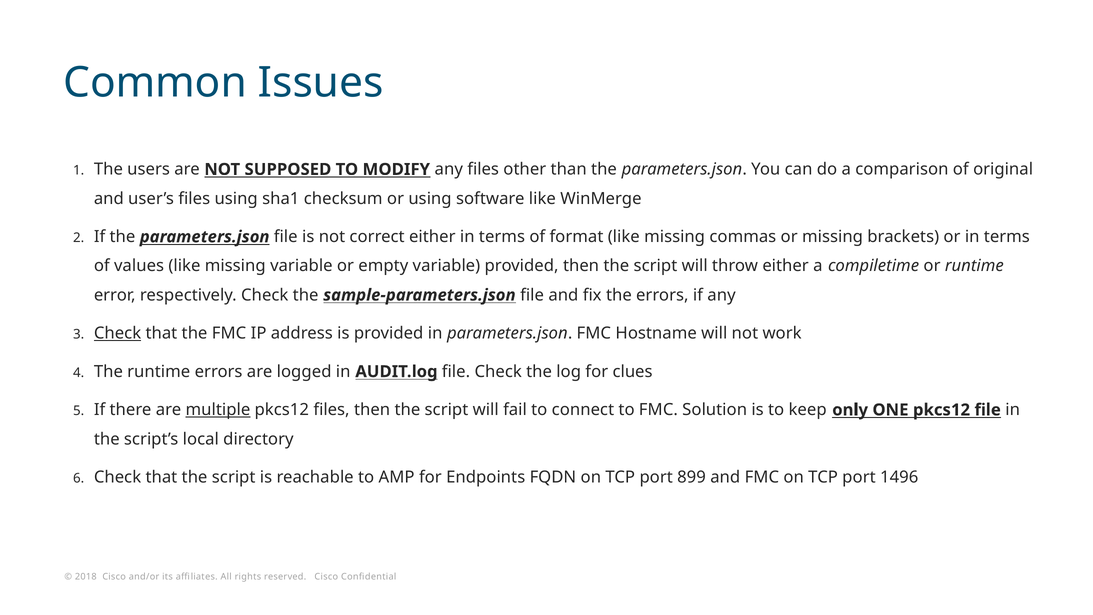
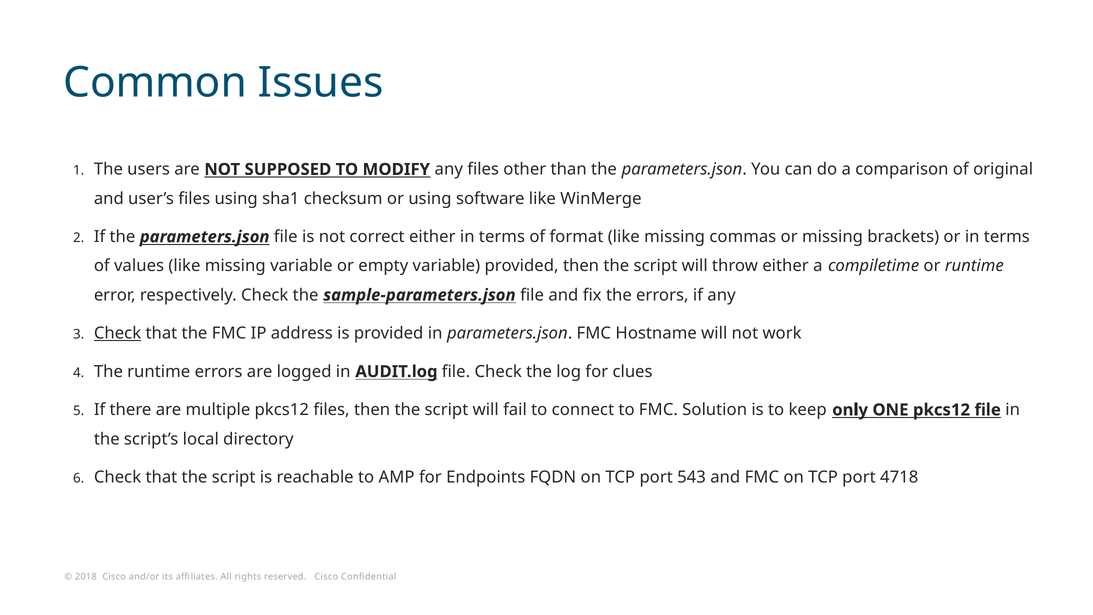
multiple underline: present -> none
899: 899 -> 543
1496: 1496 -> 4718
